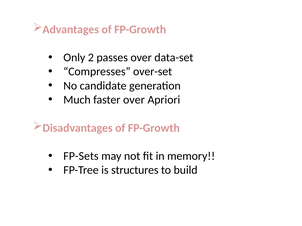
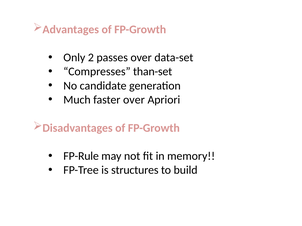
over-set: over-set -> than-set
FP-Sets: FP-Sets -> FP-Rule
